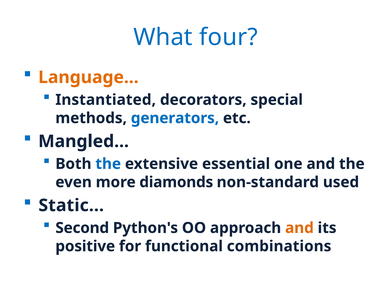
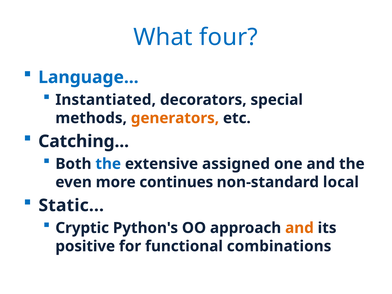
Language colour: orange -> blue
generators colour: blue -> orange
Mangled: Mangled -> Catching
essential: essential -> assigned
diamonds: diamonds -> continues
used: used -> local
Second: Second -> Cryptic
